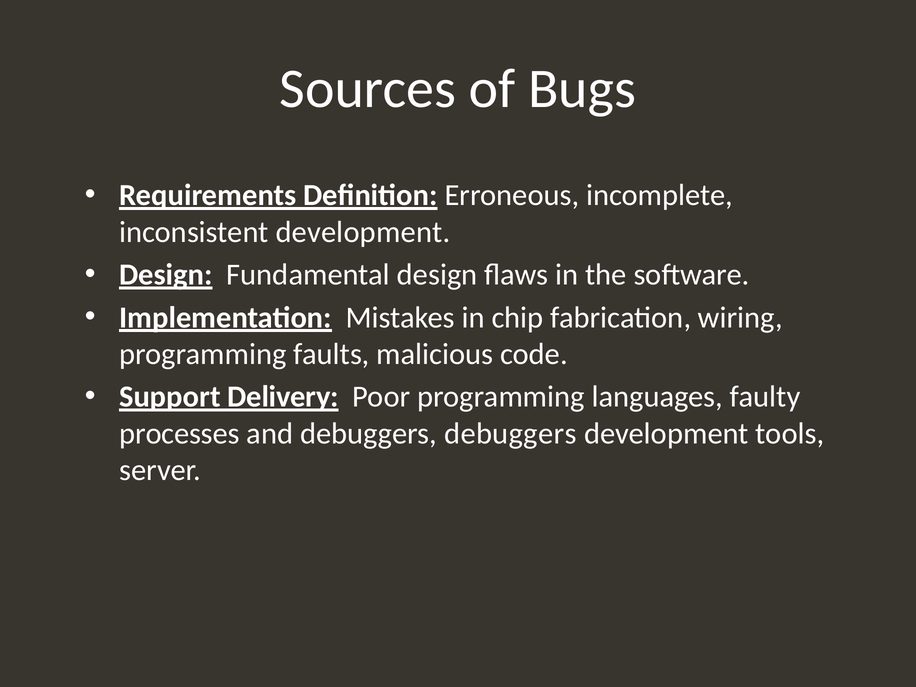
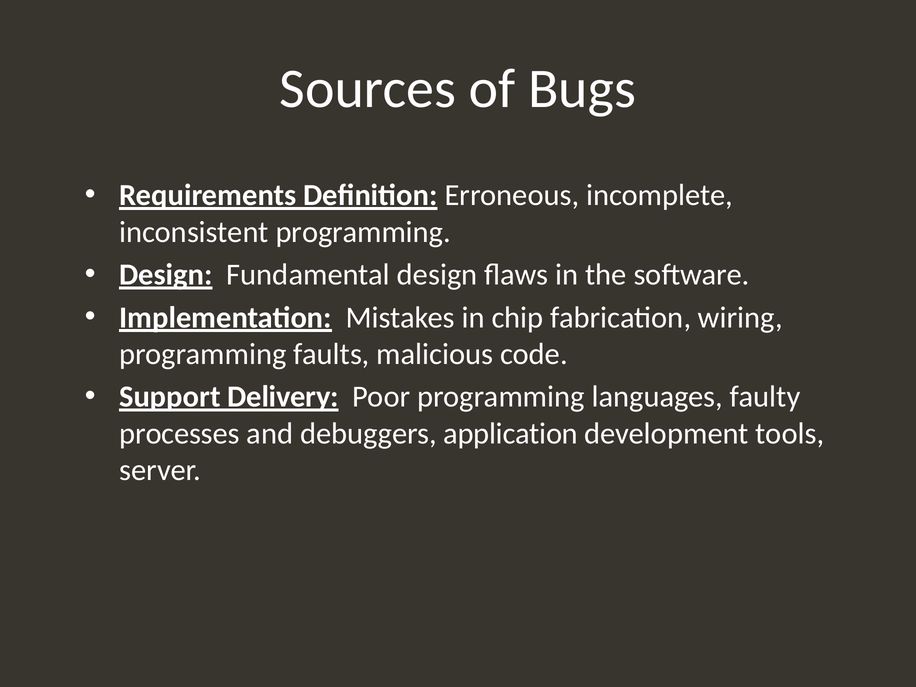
inconsistent development: development -> programming
debuggers debuggers: debuggers -> application
